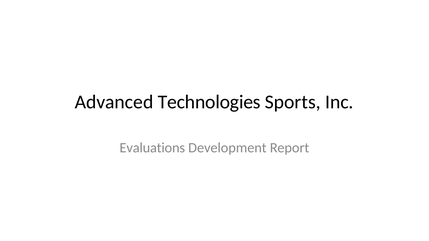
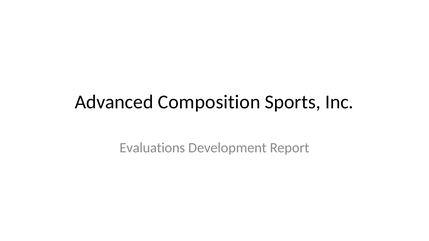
Technologies: Technologies -> Composition
